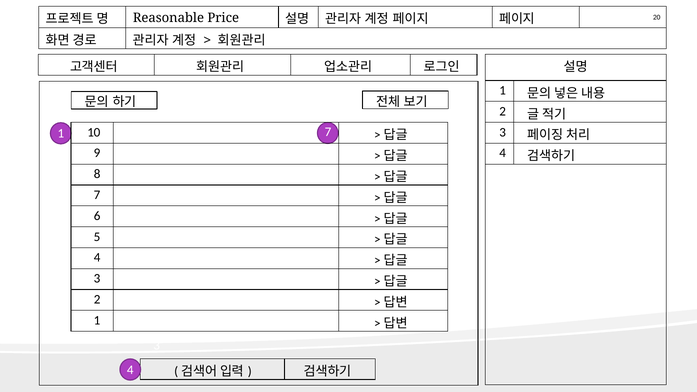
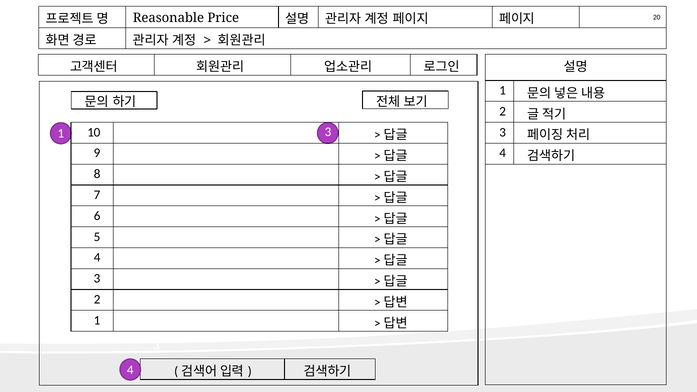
10 7: 7 -> 3
